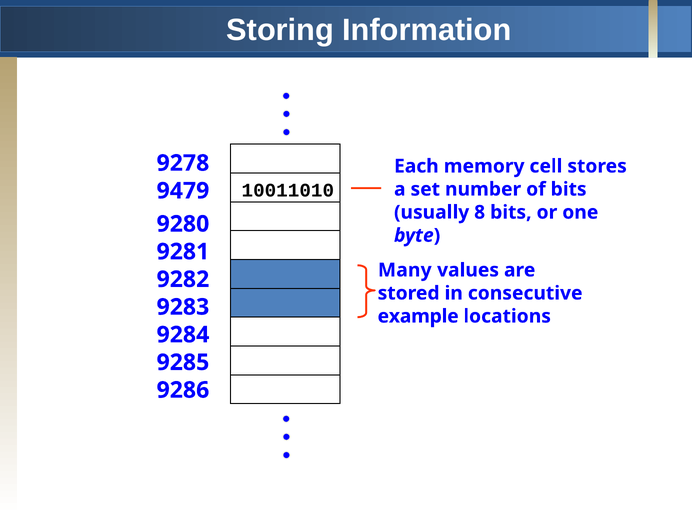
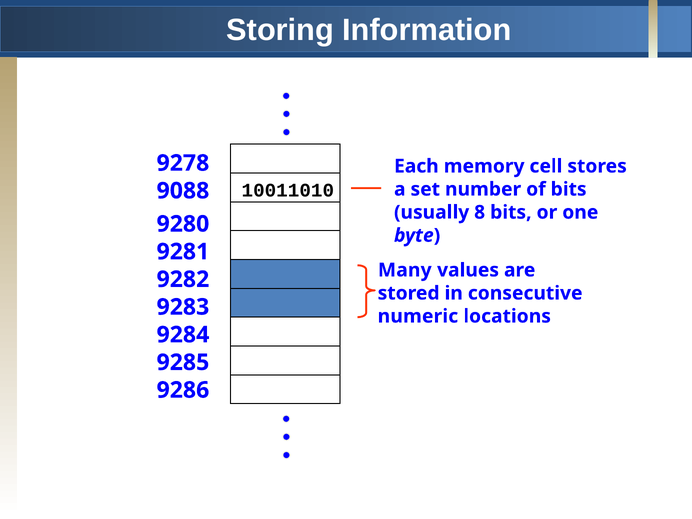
9479: 9479 -> 9088
example: example -> numeric
